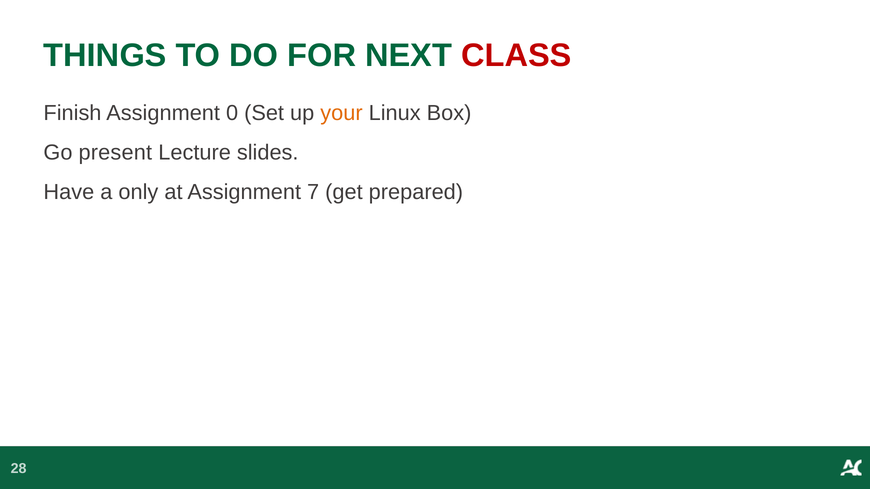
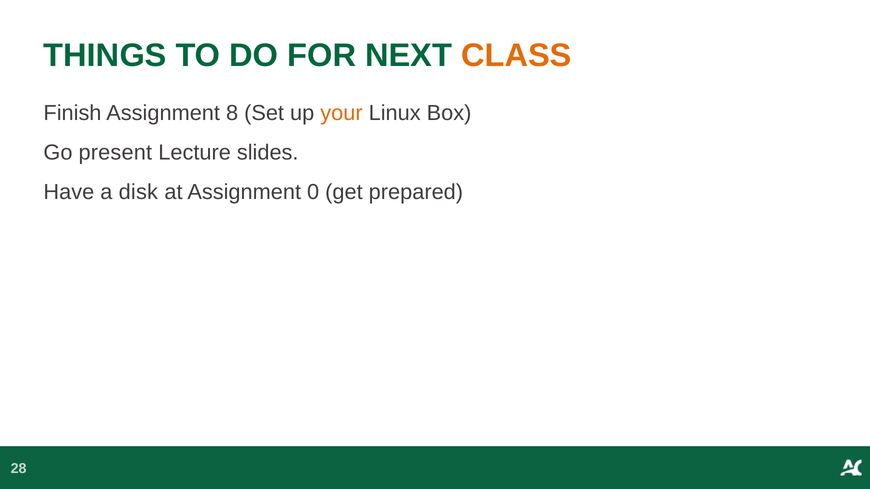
CLASS colour: red -> orange
0: 0 -> 8
only: only -> disk
7: 7 -> 0
